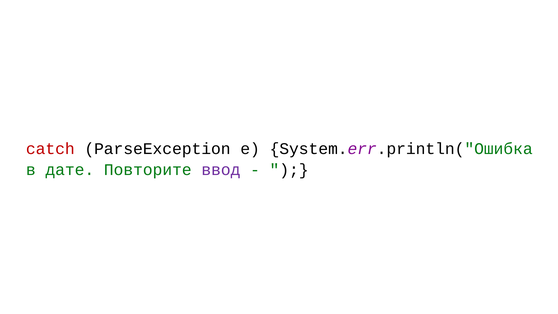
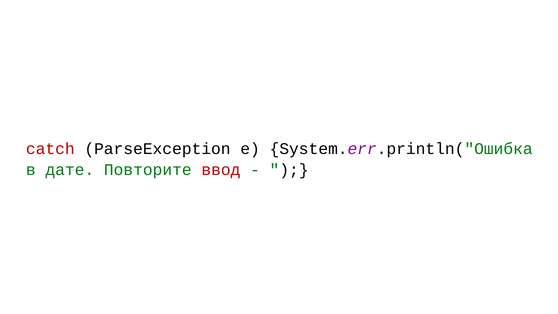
ввод colour: purple -> red
